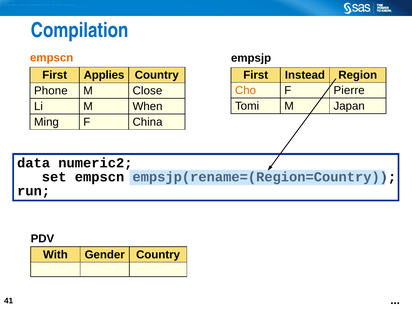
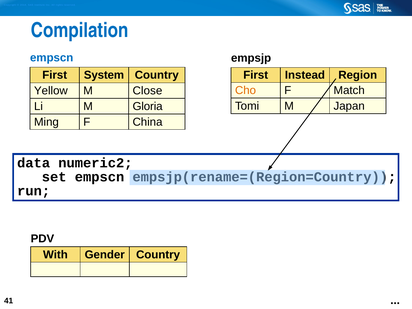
empscn at (52, 58) colour: orange -> blue
Applies: Applies -> System
Pierre: Pierre -> Match
Phone: Phone -> Yellow
When: When -> Gloria
